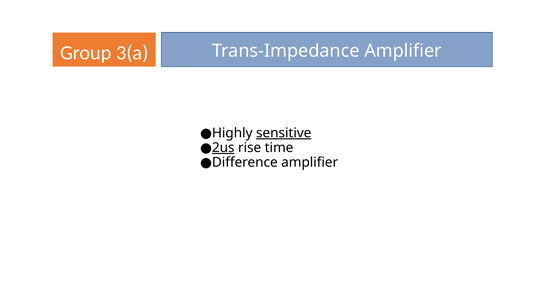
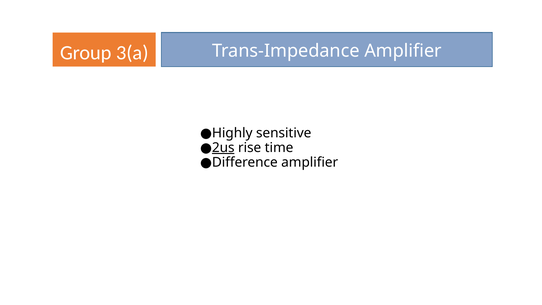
sensitive underline: present -> none
